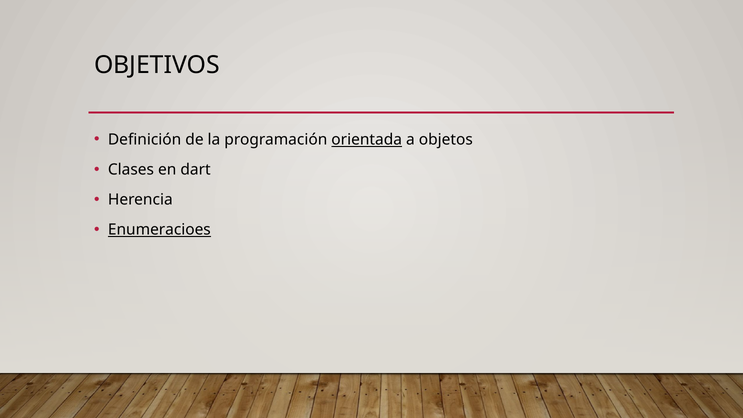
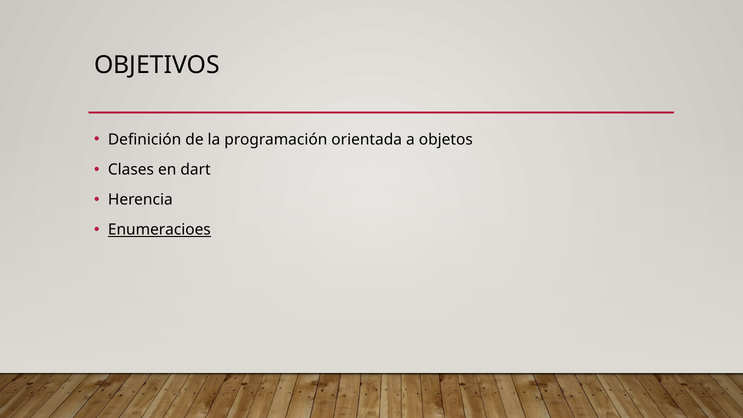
orientada underline: present -> none
